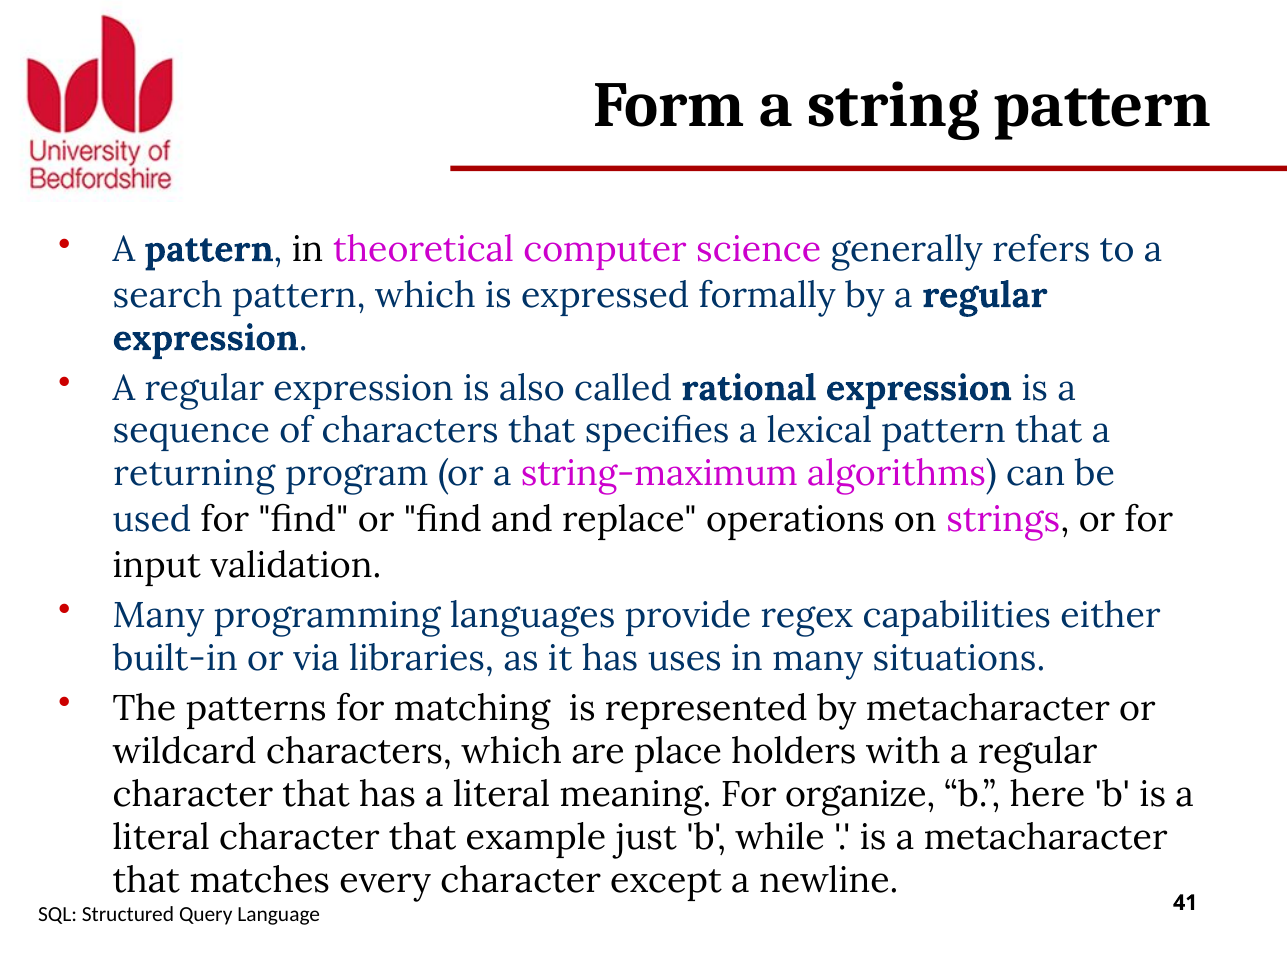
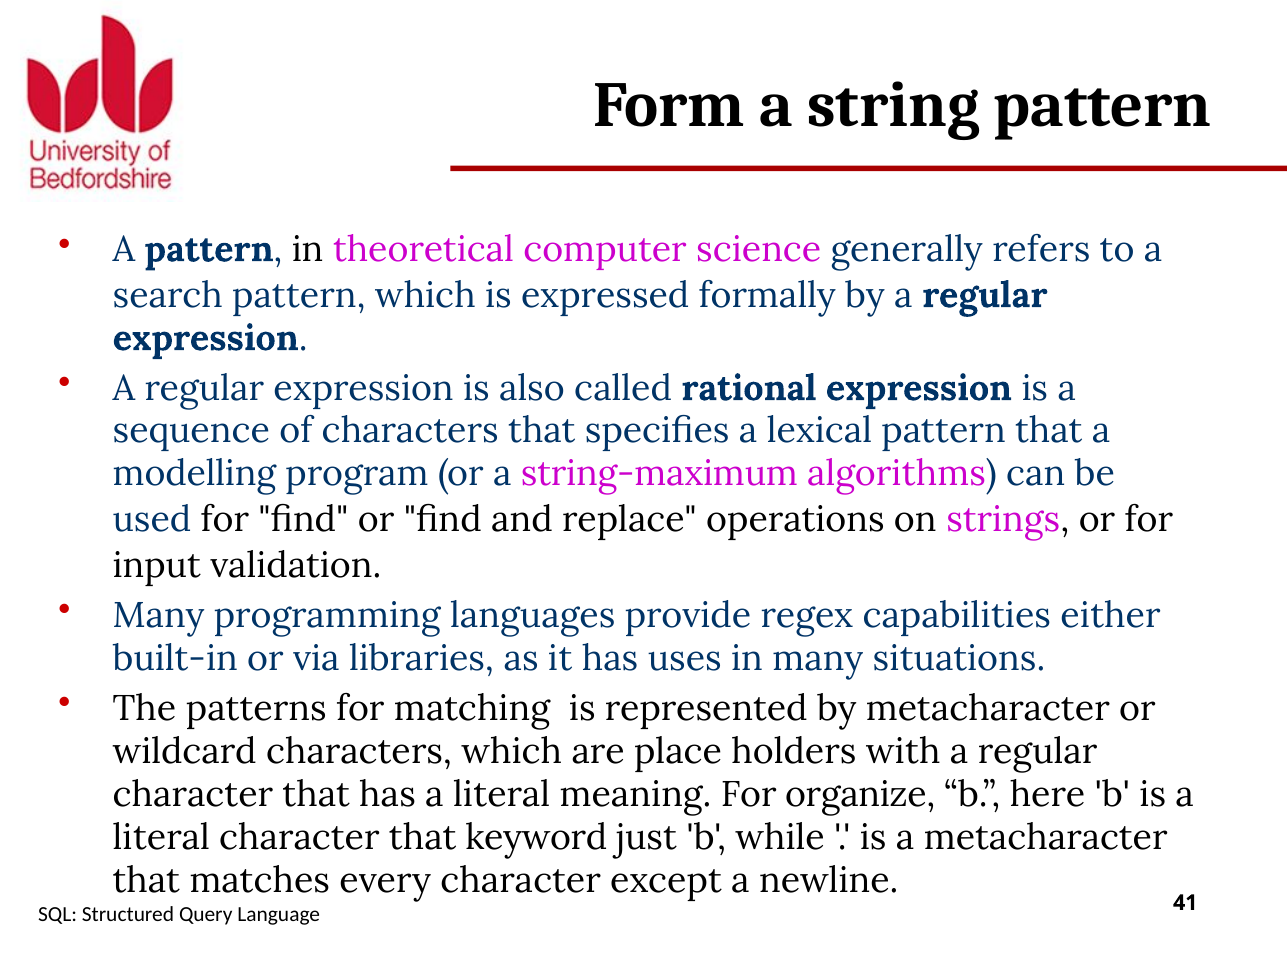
returning: returning -> modelling
example: example -> keyword
